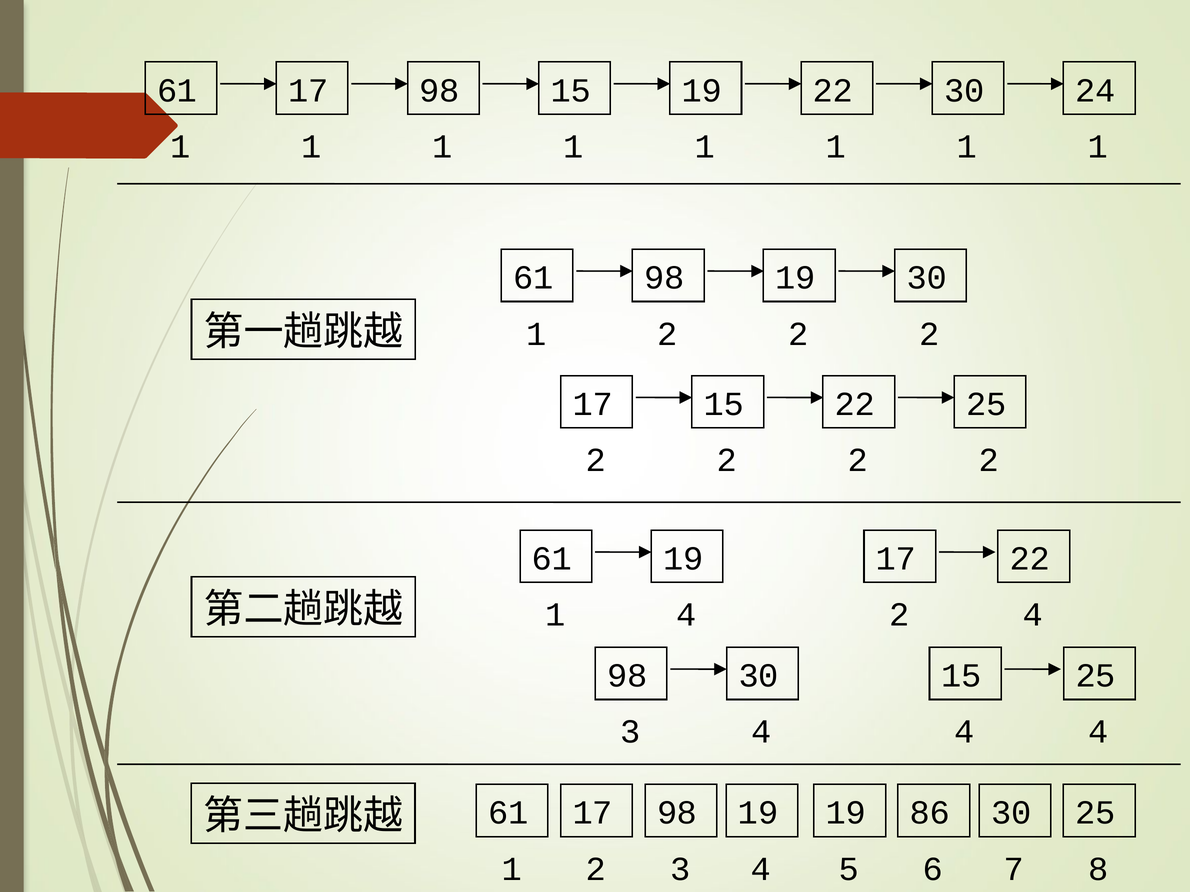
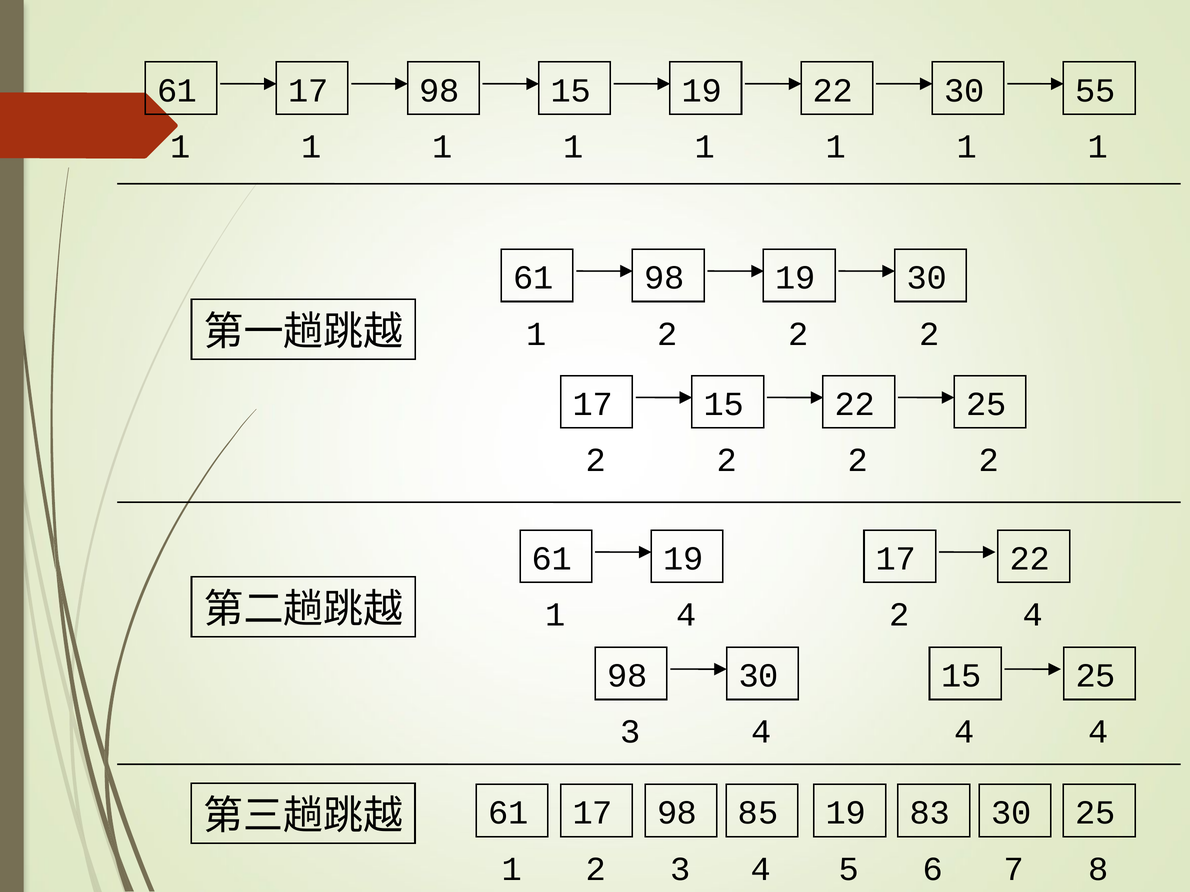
24: 24 -> 55
98 19: 19 -> 85
86: 86 -> 83
